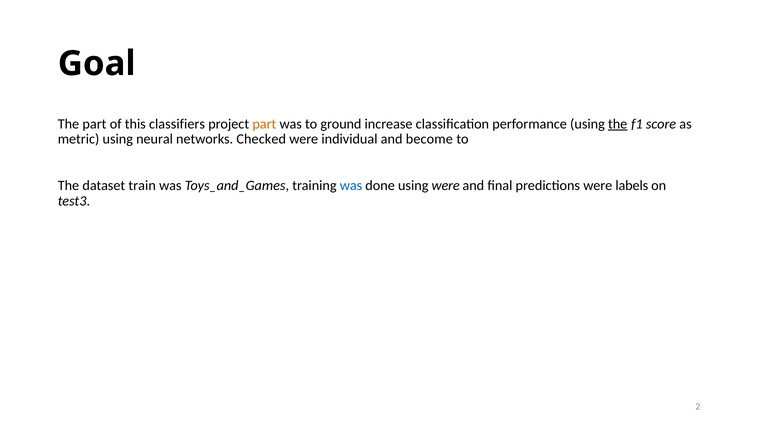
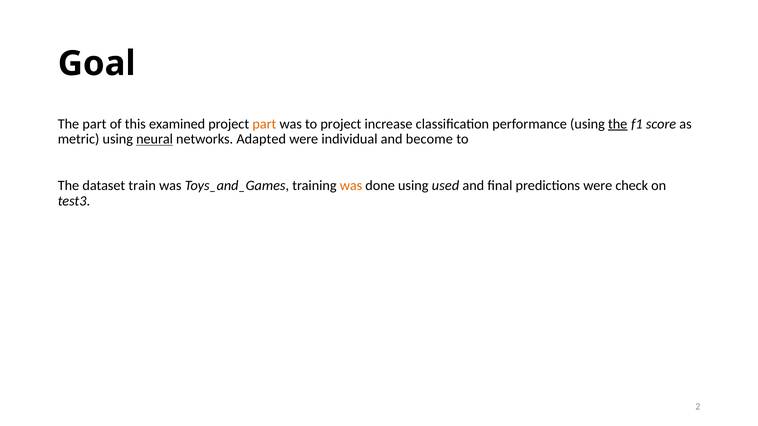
classifiers: classifiers -> examined
to ground: ground -> project
neural underline: none -> present
Checked: Checked -> Adapted
was at (351, 186) colour: blue -> orange
using were: were -> used
labels: labels -> check
